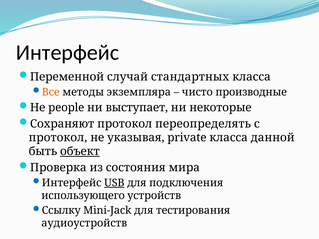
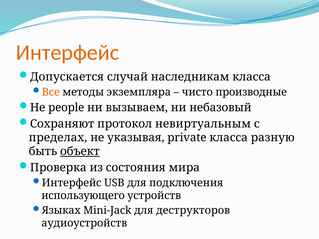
Интерфейс at (68, 53) colour: black -> orange
Переменной: Переменной -> Допускается
стандартных: стандартных -> наследникам
выступает: выступает -> вызываем
некоторые: некоторые -> небазовый
переопределять: переопределять -> невиртуальным
протокол at (58, 138): протокол -> пределах
данной: данной -> разную
USB underline: present -> none
Ссылку: Ссылку -> Языках
тестирования: тестирования -> деструкторов
